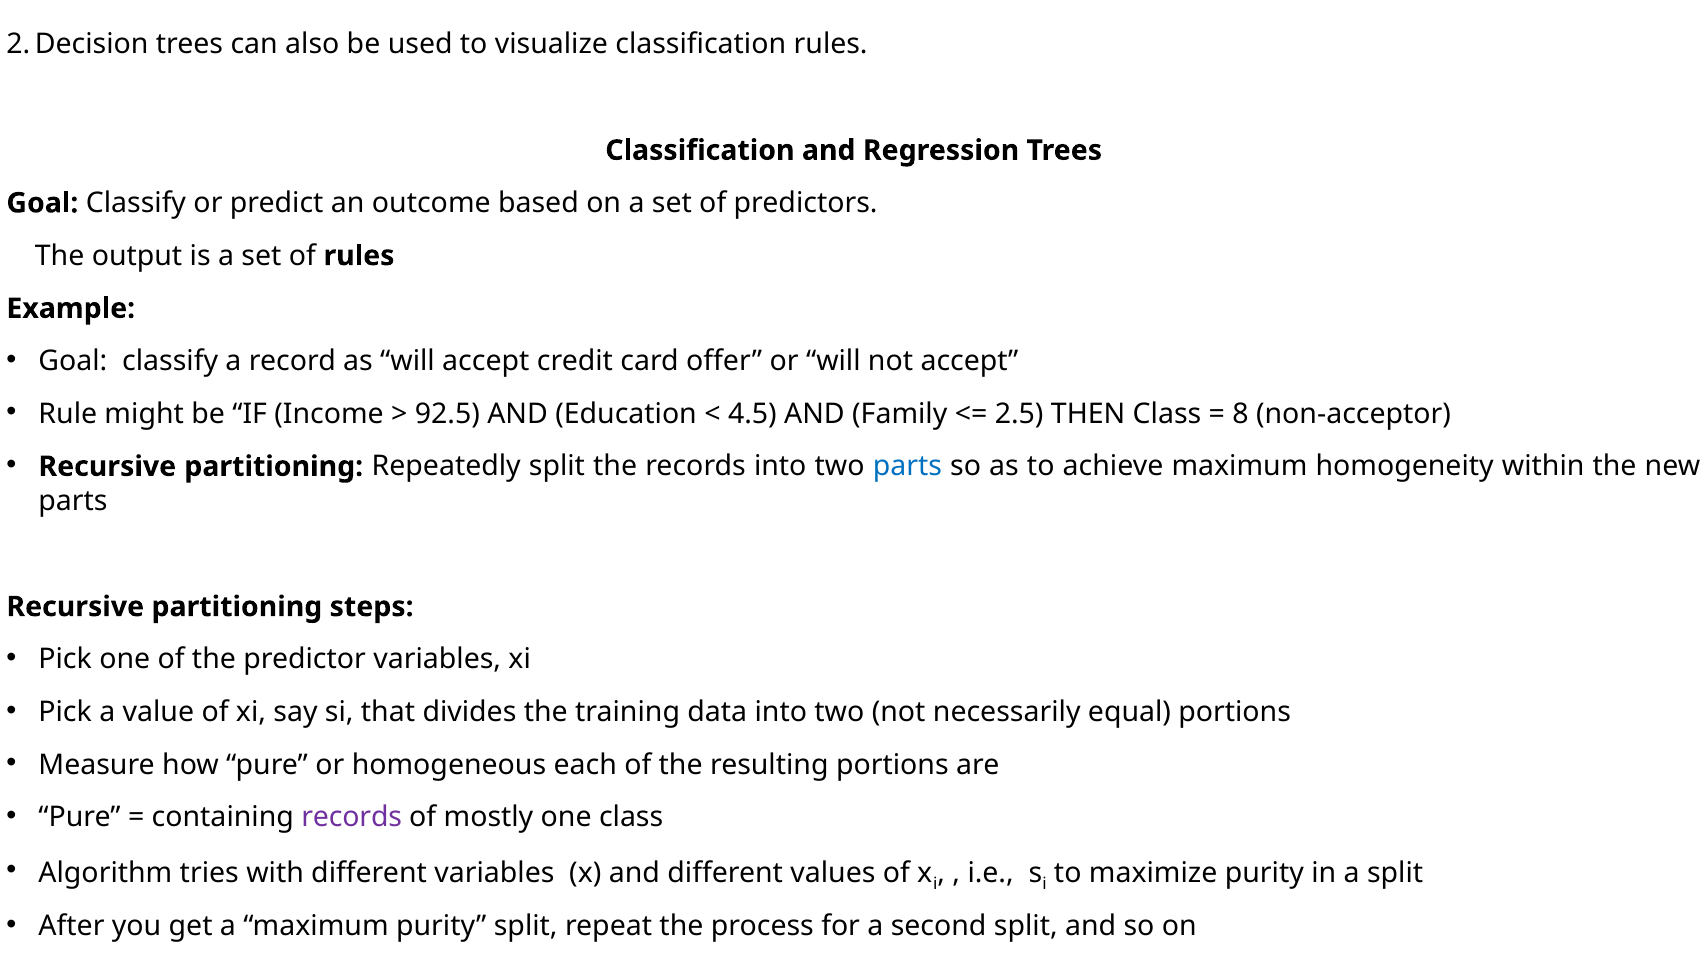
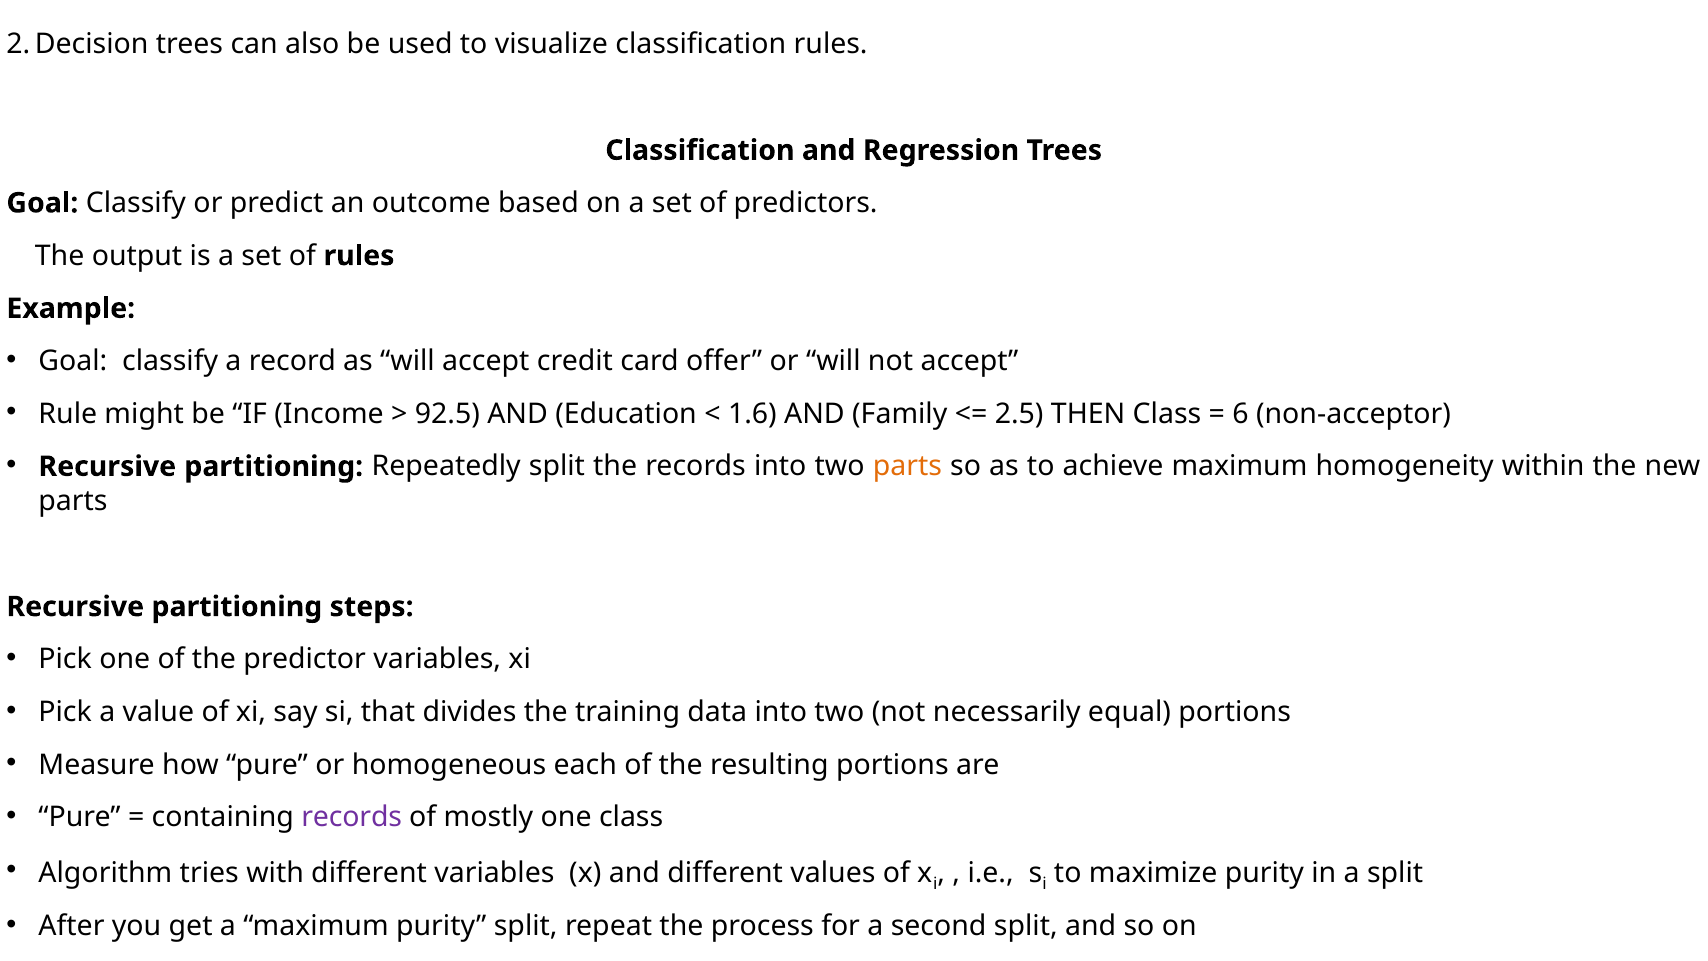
4.5: 4.5 -> 1.6
8: 8 -> 6
parts at (907, 467) colour: blue -> orange
